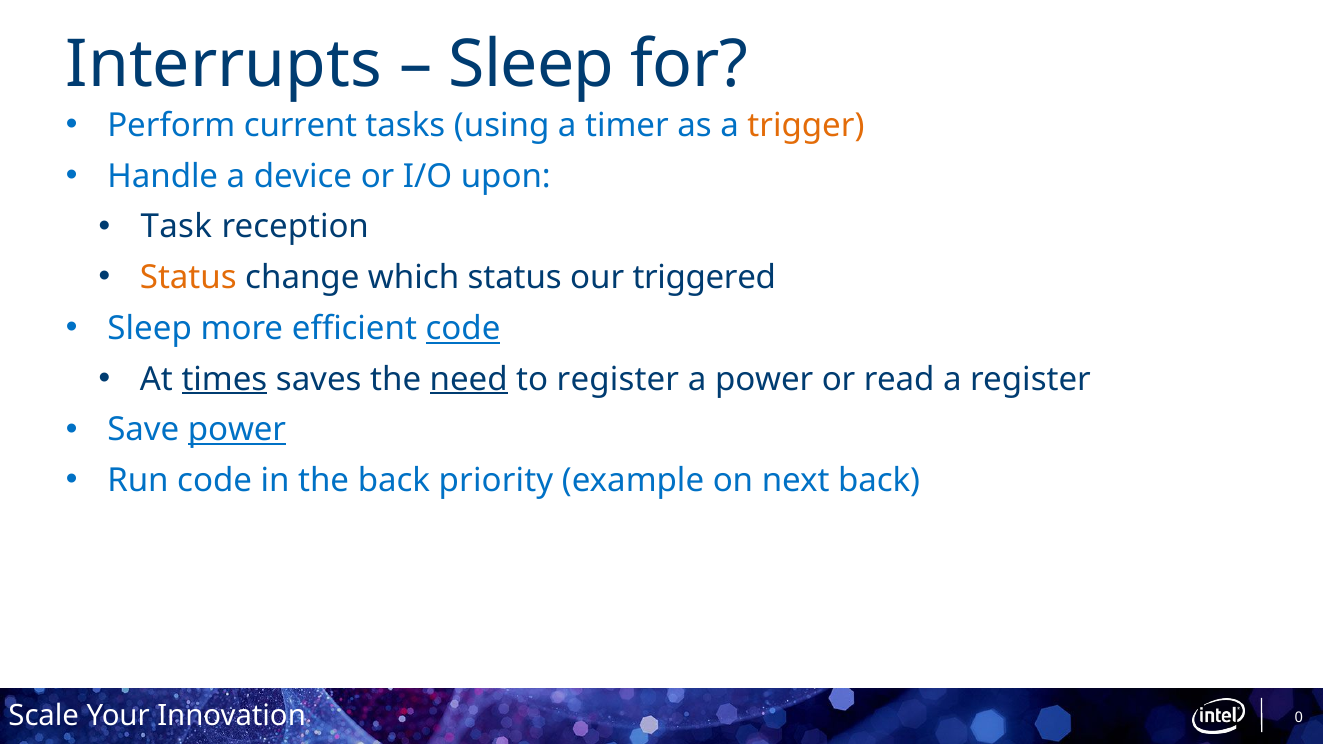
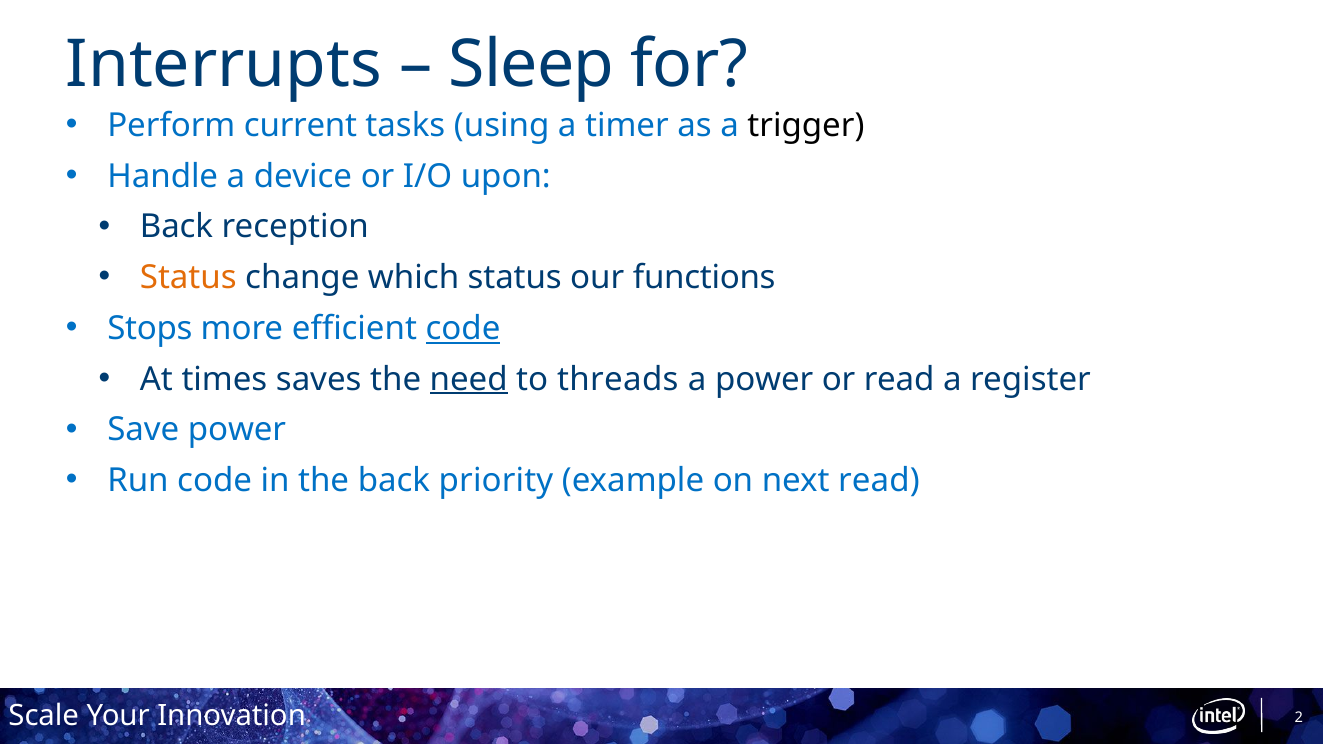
trigger colour: orange -> black
Task at (176, 227): Task -> Back
triggered: triggered -> functions
Sleep at (150, 329): Sleep -> Stops
times underline: present -> none
to register: register -> threads
power at (237, 430) underline: present -> none
next back: back -> read
0: 0 -> 2
